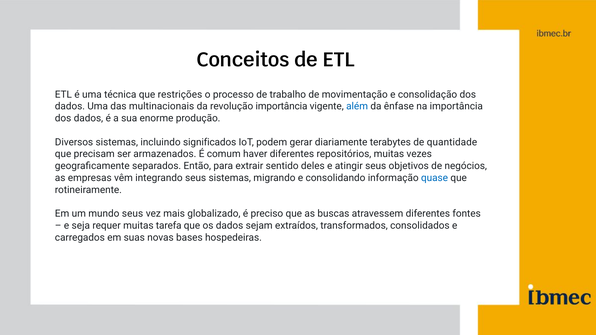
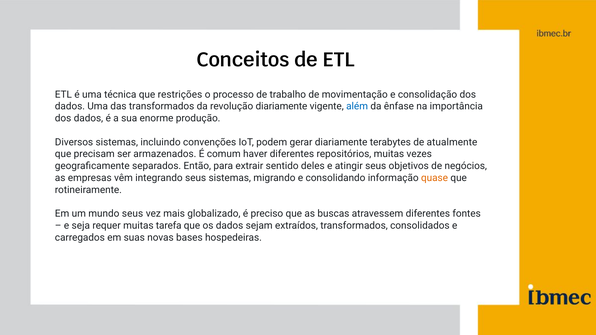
das multinacionais: multinacionais -> transformados
revolução importância: importância -> diariamente
significados: significados -> convenções
quantidade: quantidade -> atualmente
quase colour: blue -> orange
